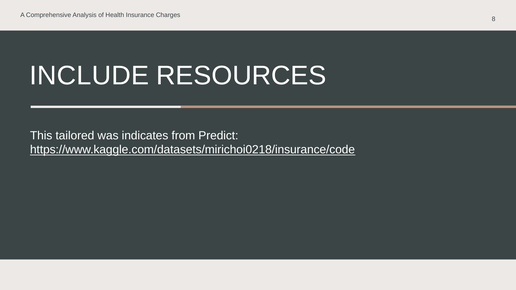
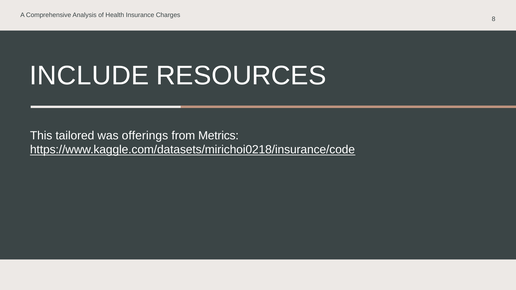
indicates: indicates -> offerings
Predict: Predict -> Metrics
